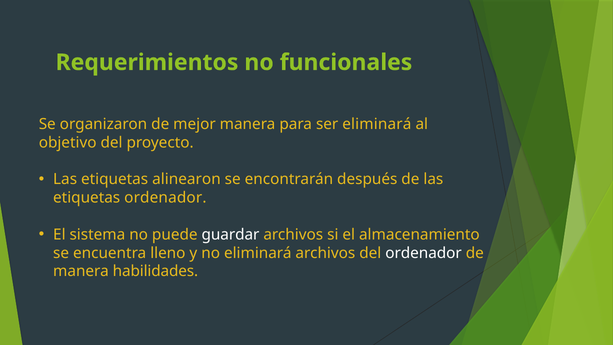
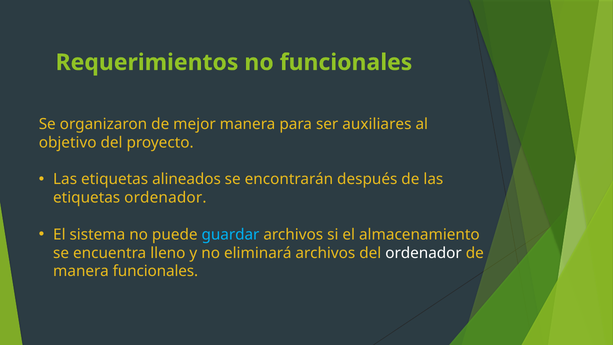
ser eliminará: eliminará -> auxiliares
alinearon: alinearon -> alineados
guardar colour: white -> light blue
manera habilidades: habilidades -> funcionales
